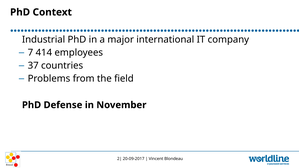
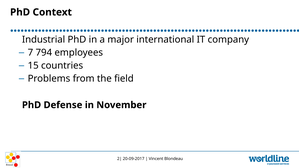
414: 414 -> 794
37: 37 -> 15
